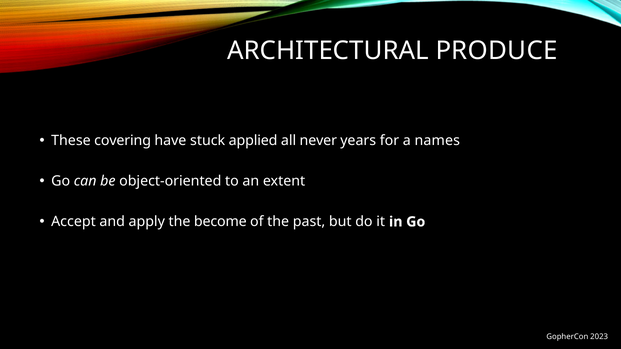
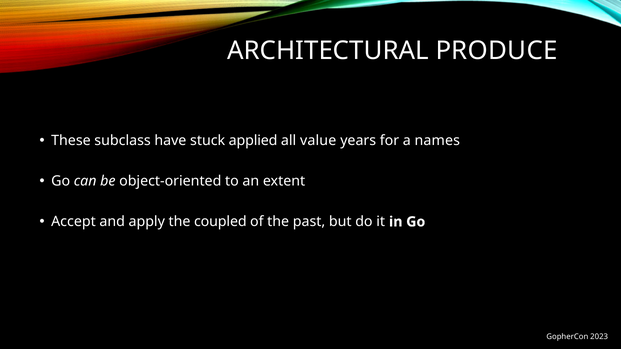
covering: covering -> subclass
never: never -> value
become: become -> coupled
